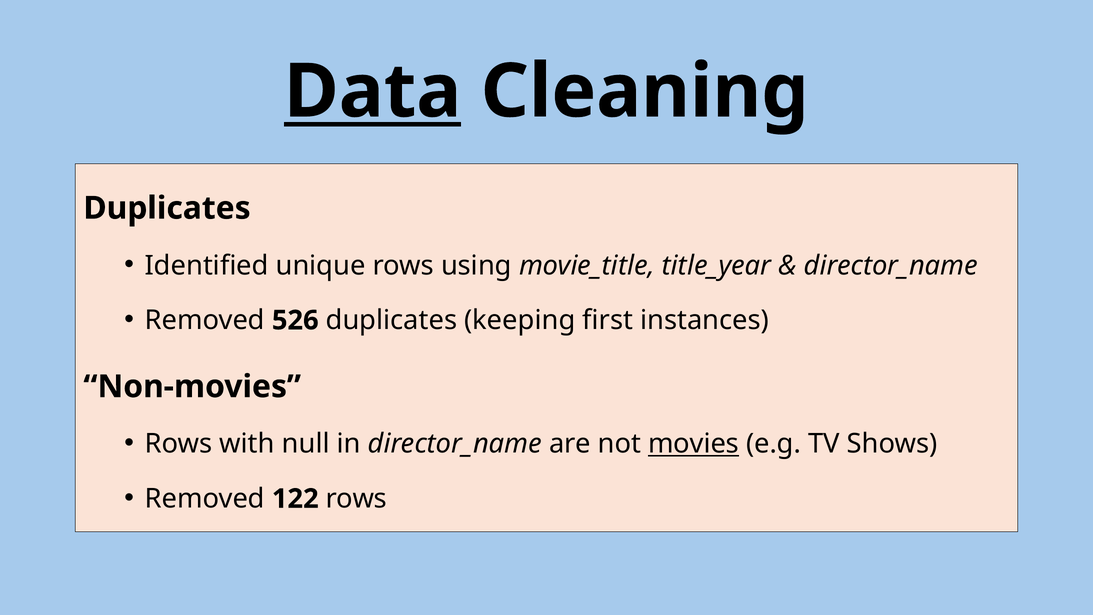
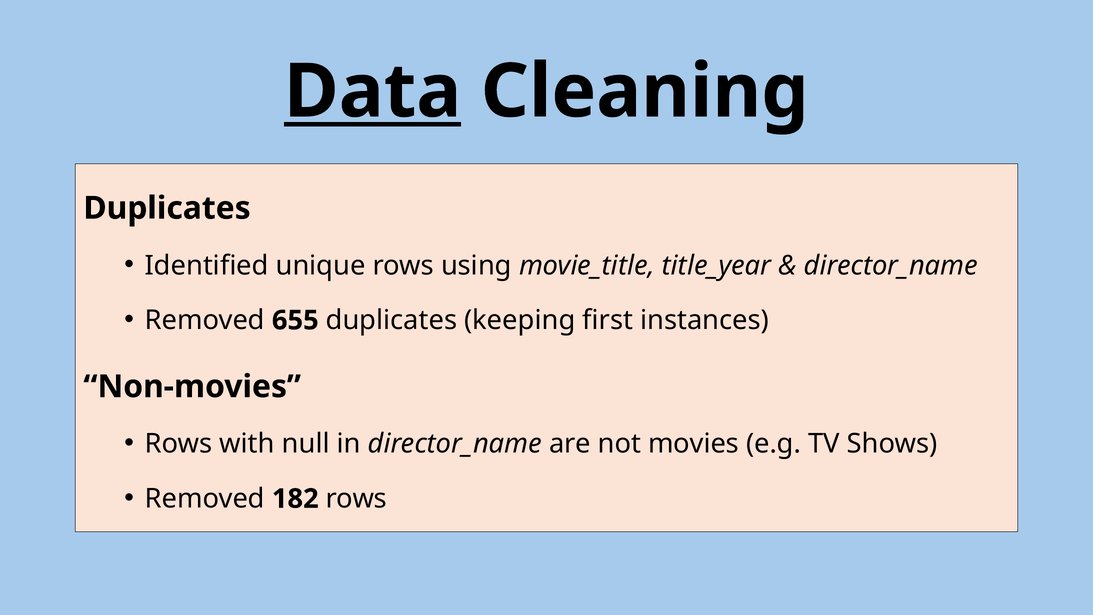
526: 526 -> 655
movies underline: present -> none
122: 122 -> 182
